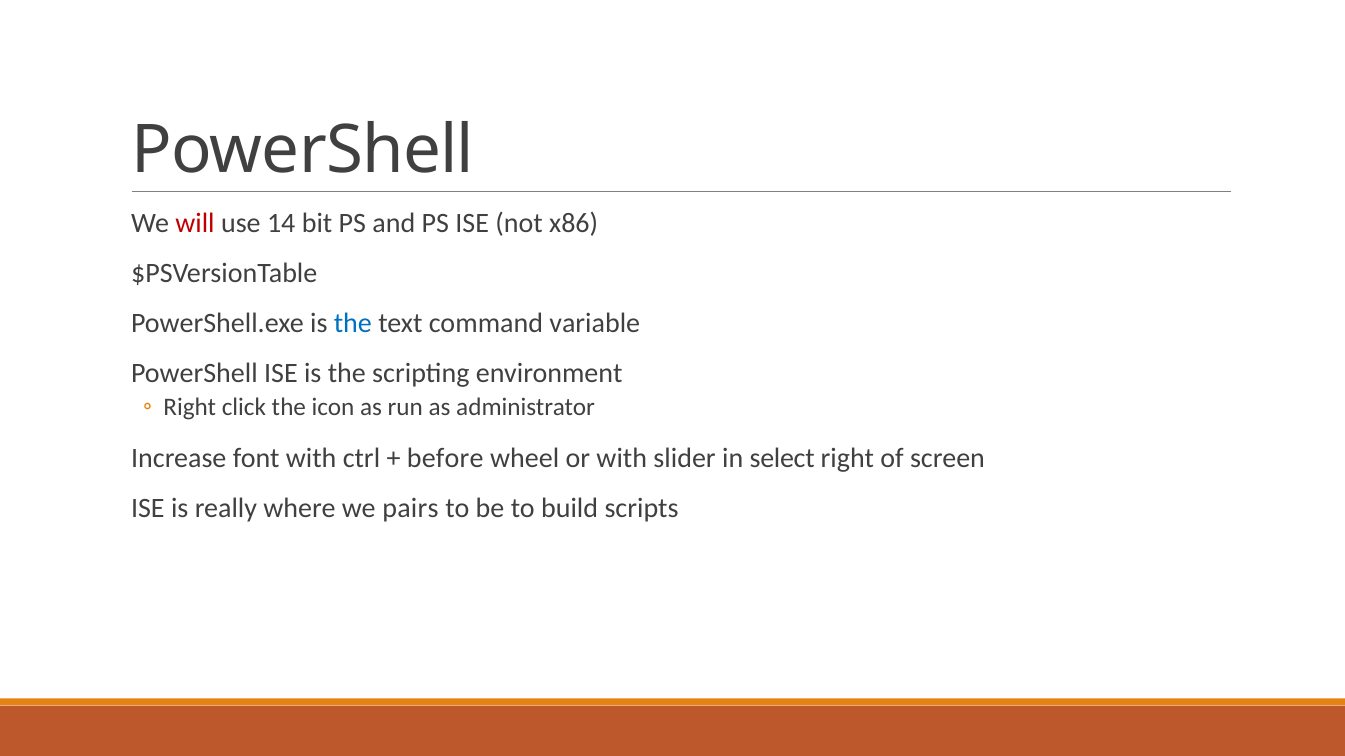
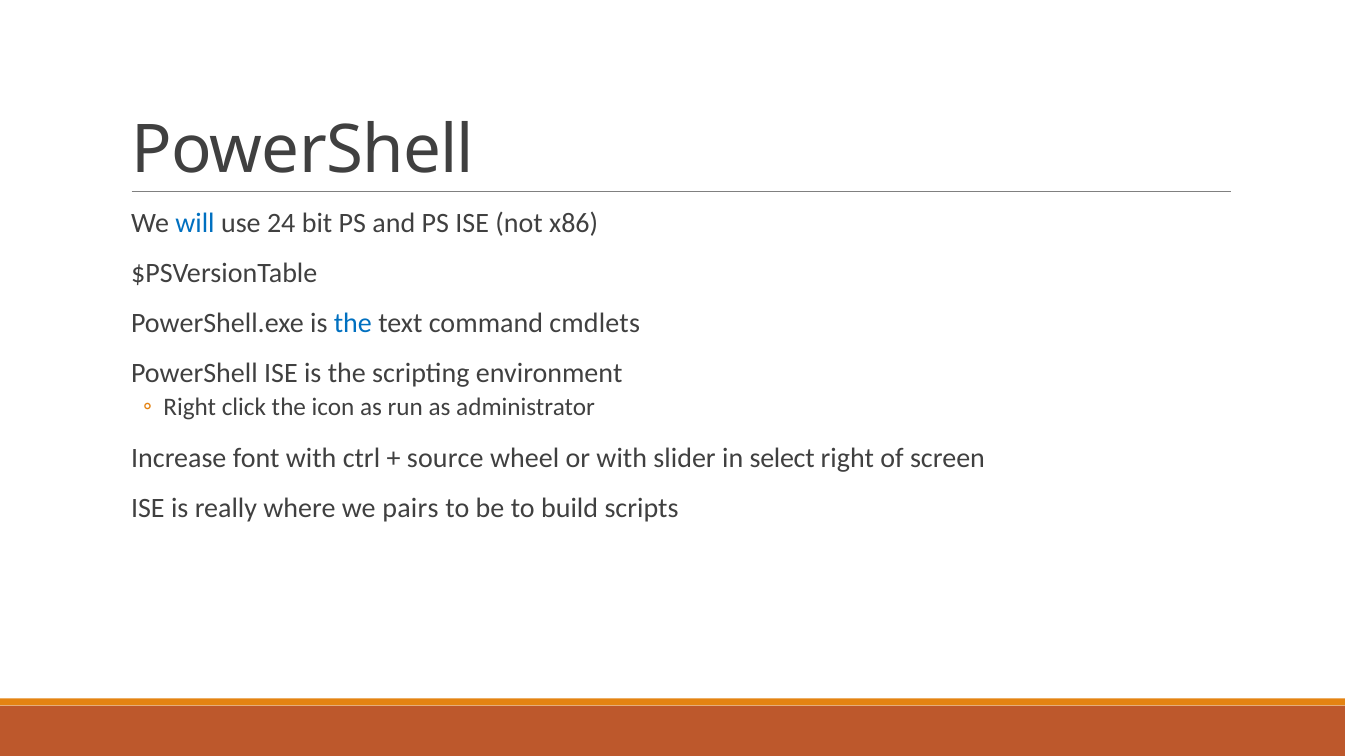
will colour: red -> blue
14: 14 -> 24
variable: variable -> cmdlets
before: before -> source
